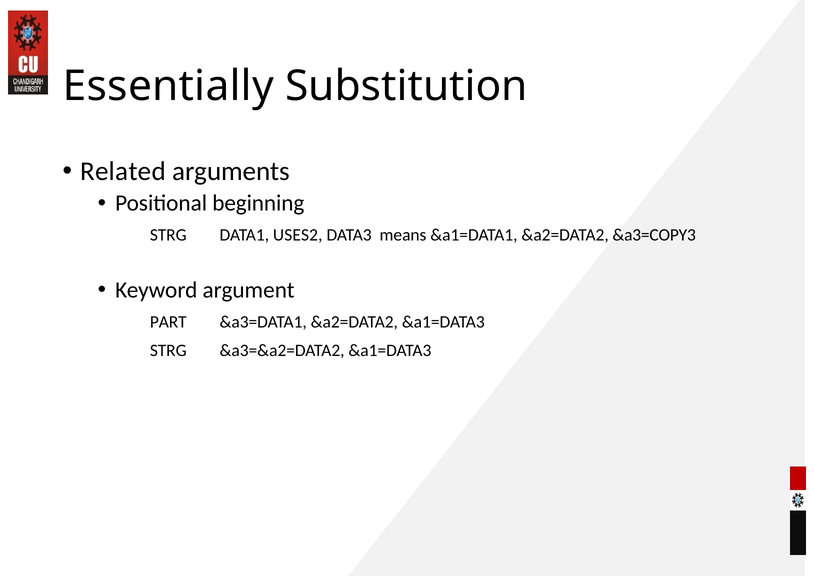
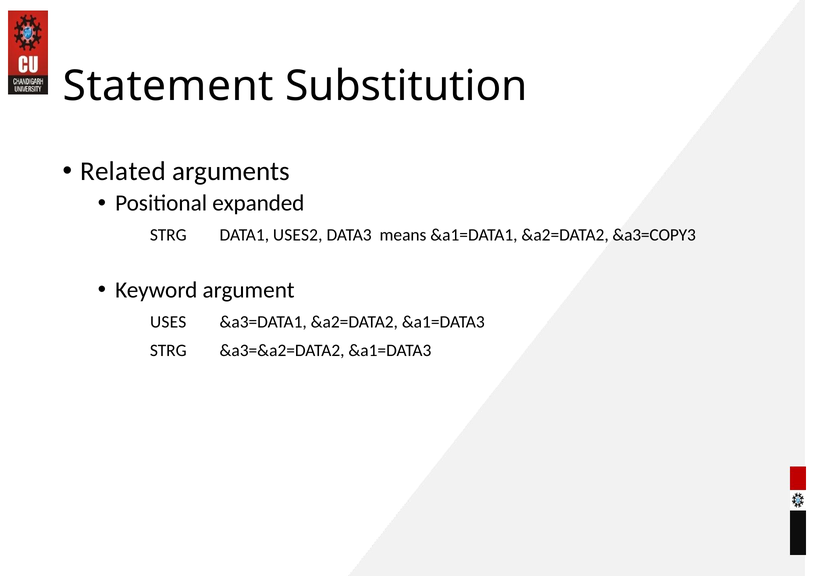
Essentially: Essentially -> Statement
beginning: beginning -> expanded
PART: PART -> USES
